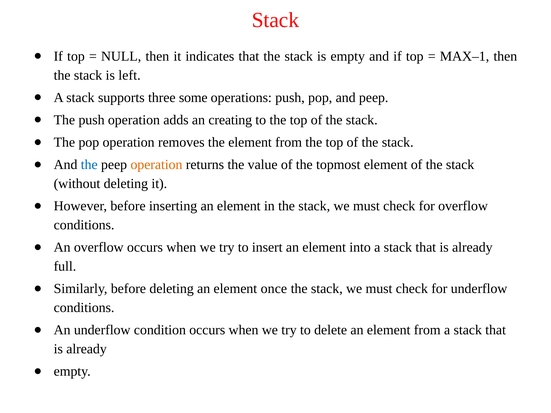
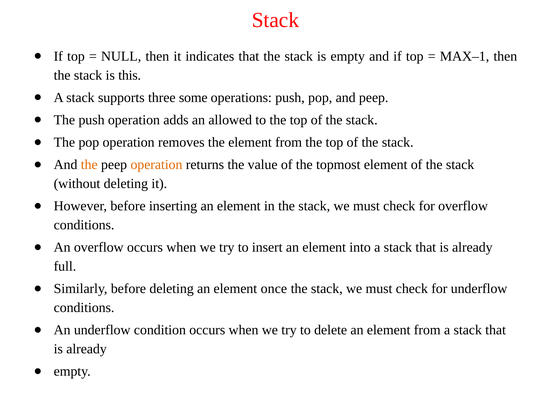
left: left -> this
creating: creating -> allowed
the at (89, 165) colour: blue -> orange
